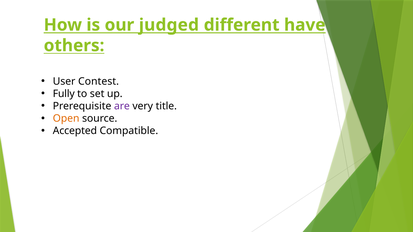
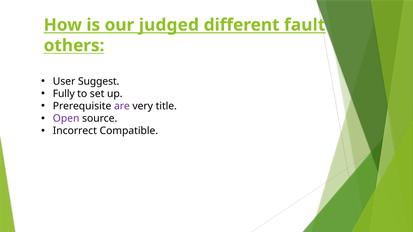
have: have -> fault
Contest: Contest -> Suggest
Open colour: orange -> purple
Accepted: Accepted -> Incorrect
